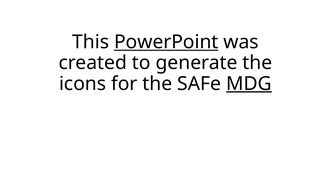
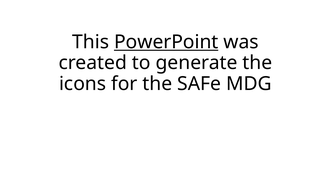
MDG underline: present -> none
